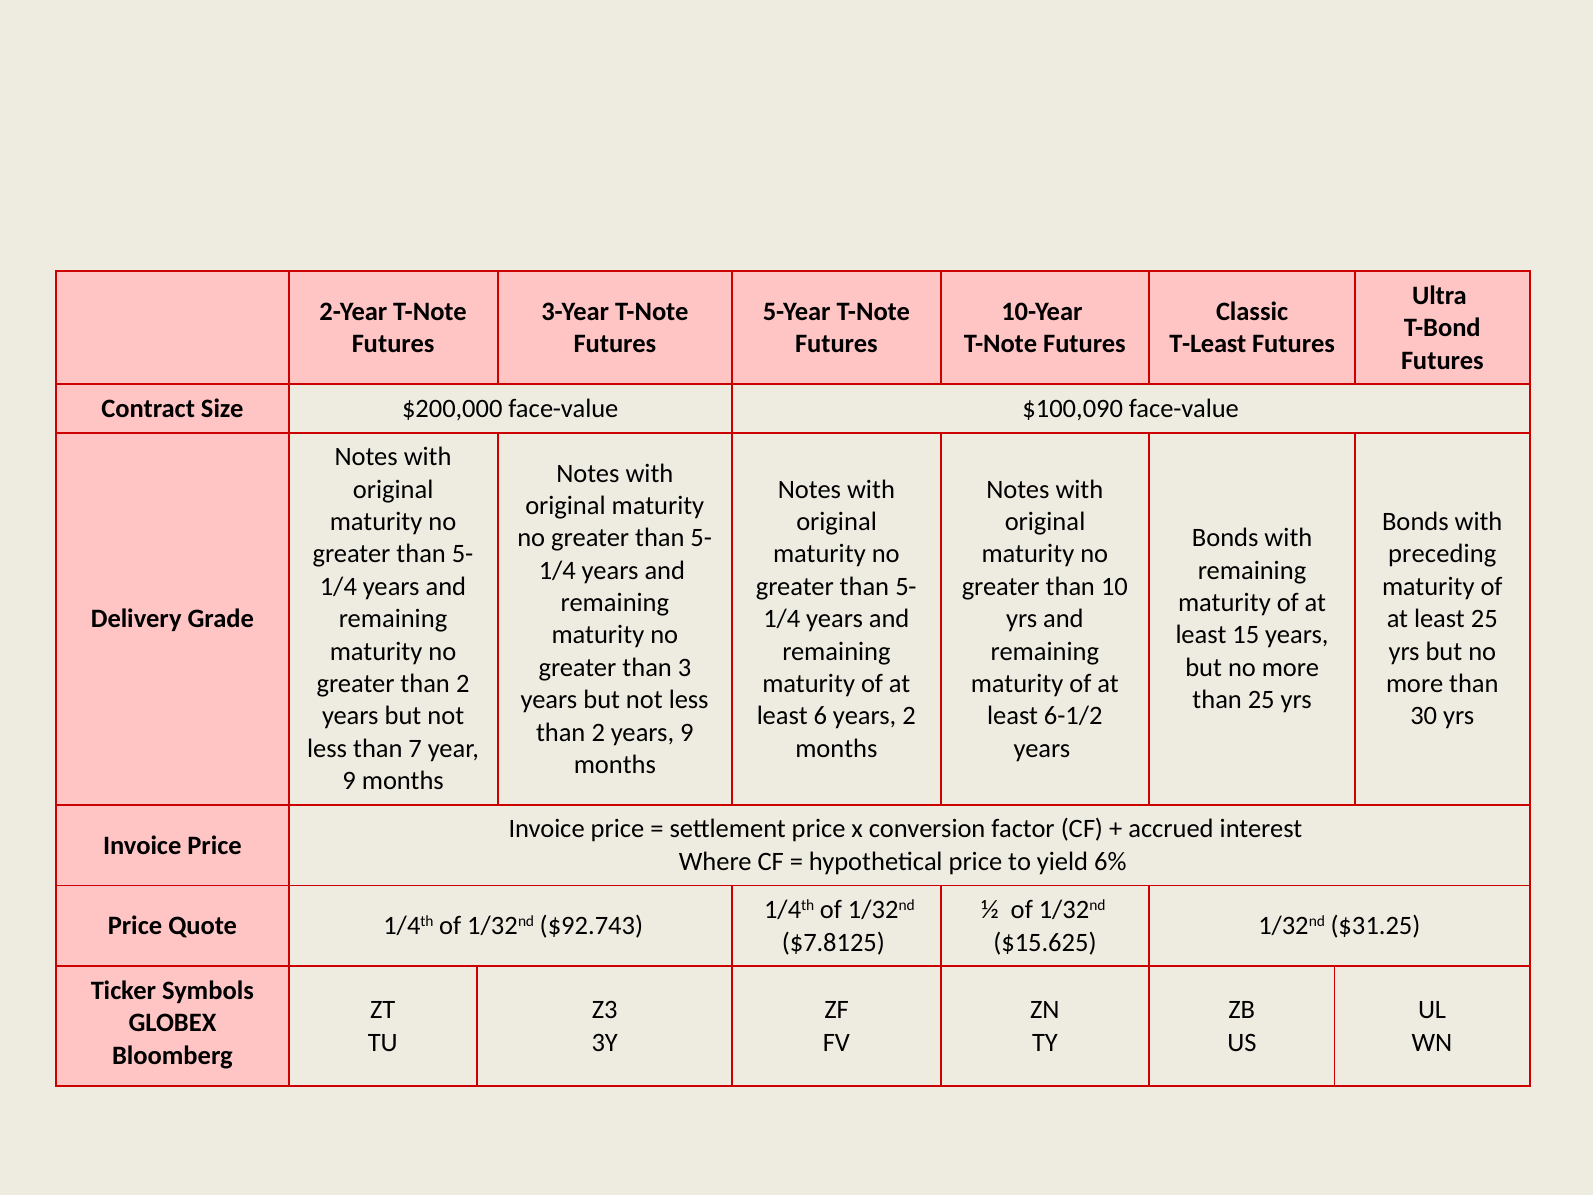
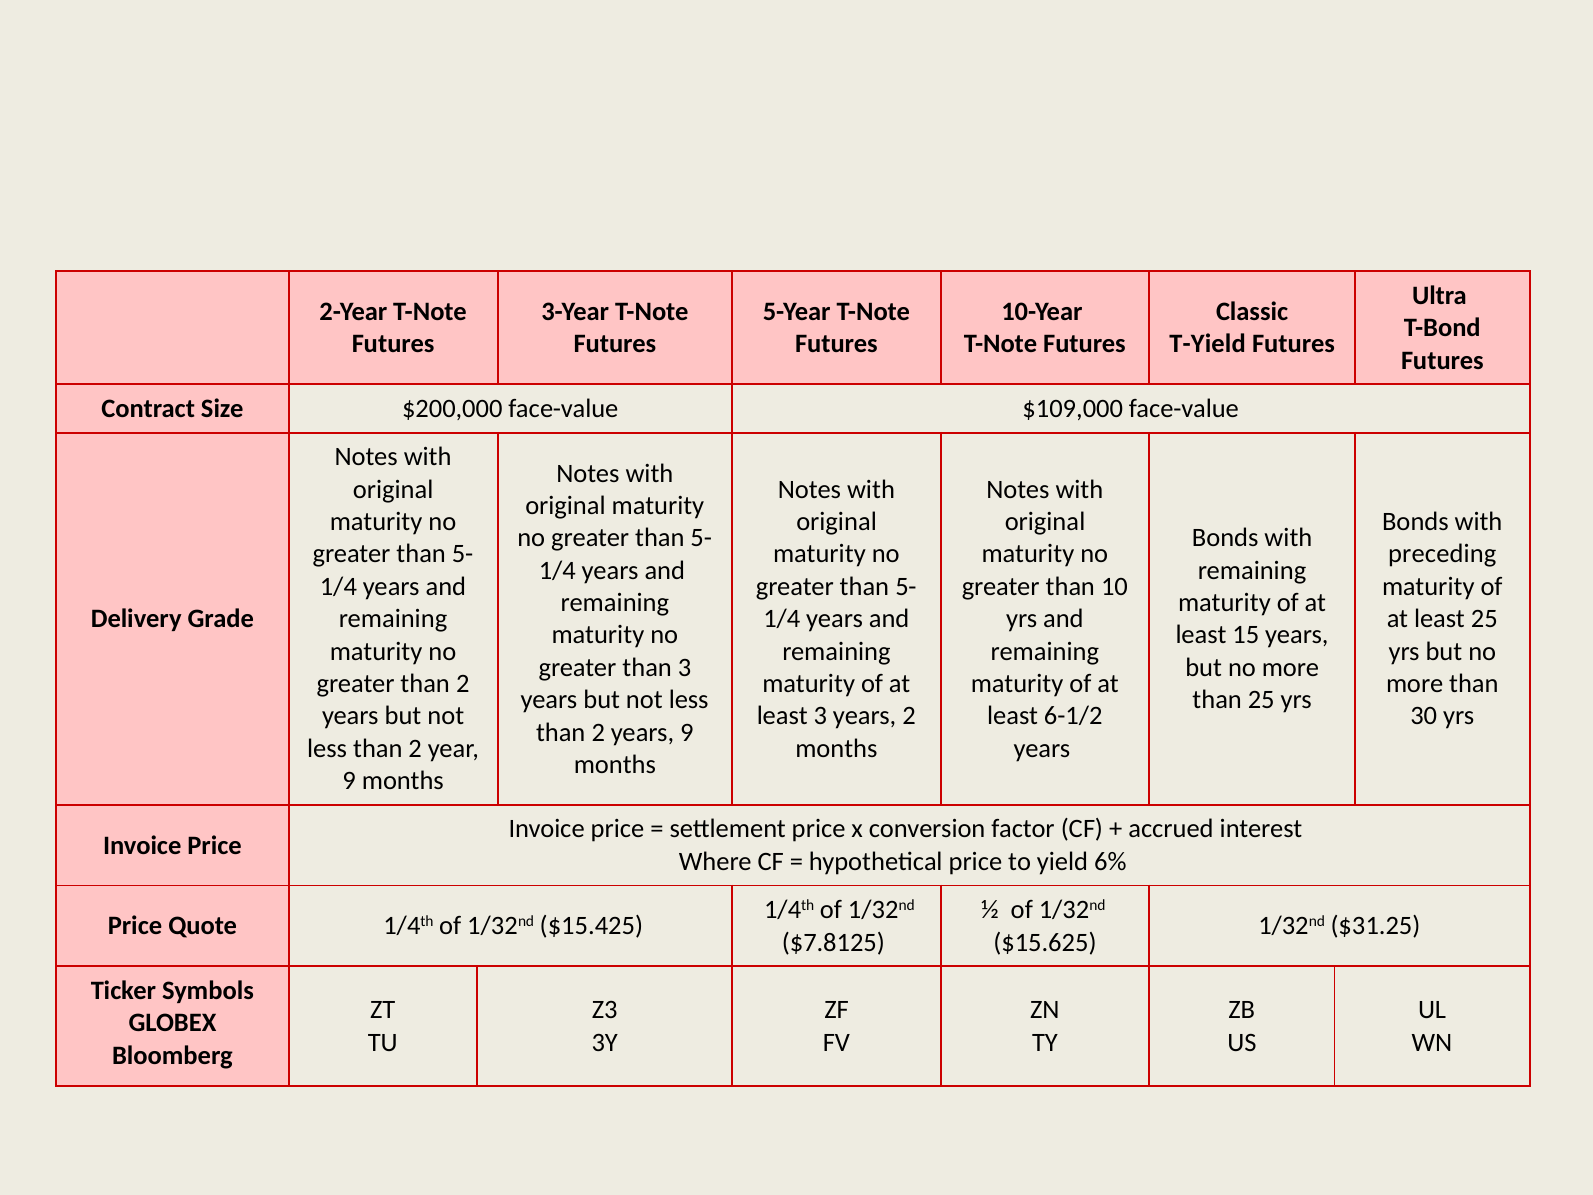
T-Least: T-Least -> T-Yield
$100,090: $100,090 -> $109,000
least 6: 6 -> 3
7 at (415, 748): 7 -> 2
$92.743: $92.743 -> $15.425
